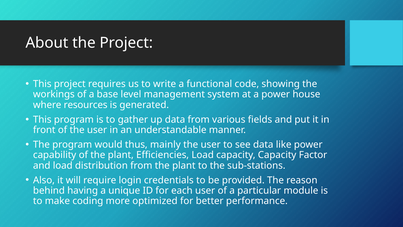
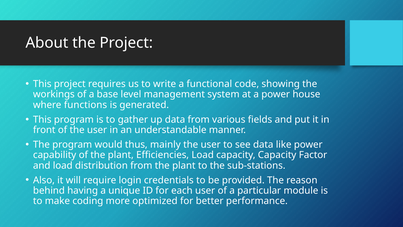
resources: resources -> functions
